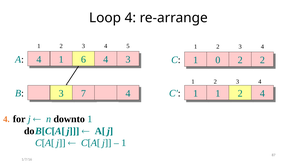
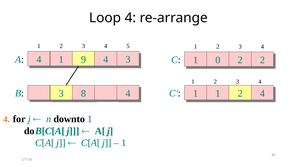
6: 6 -> 9
7: 7 -> 8
